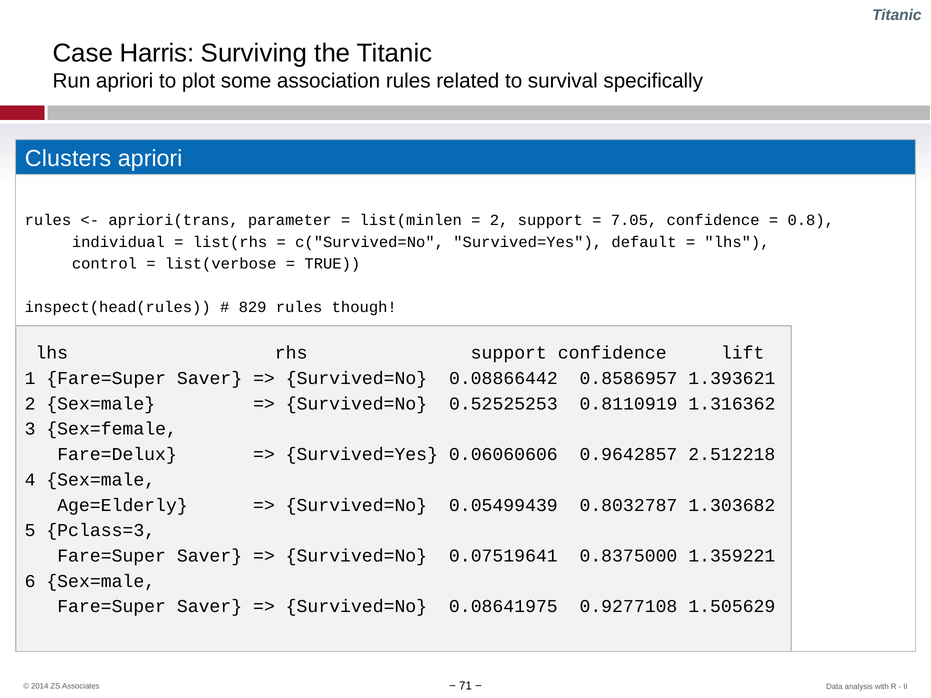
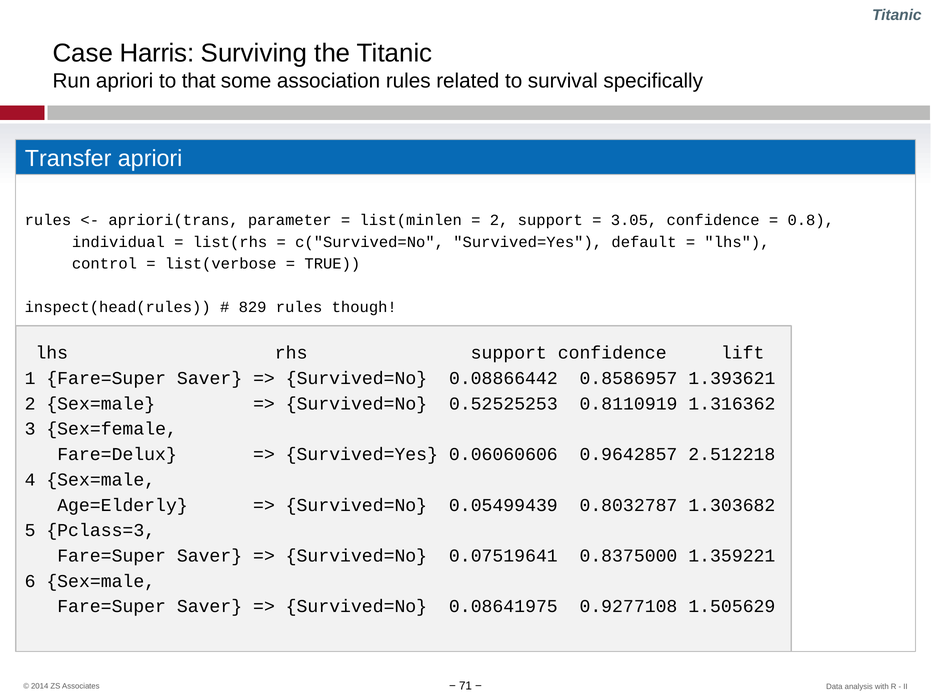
plot: plot -> that
Clusters: Clusters -> Transfer
7.05: 7.05 -> 3.05
